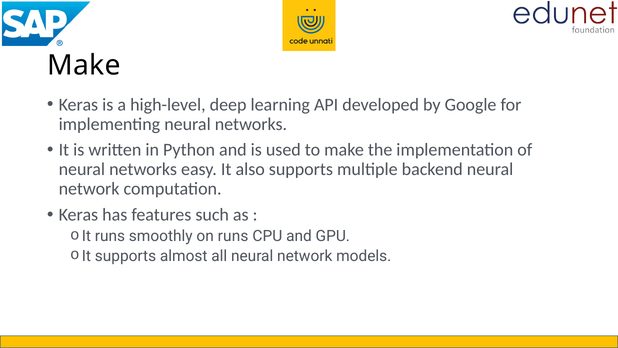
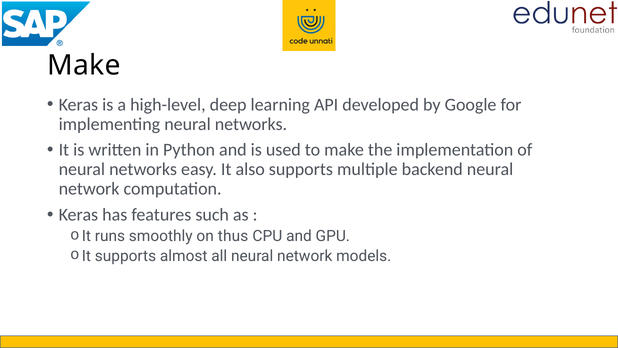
on runs: runs -> thus
